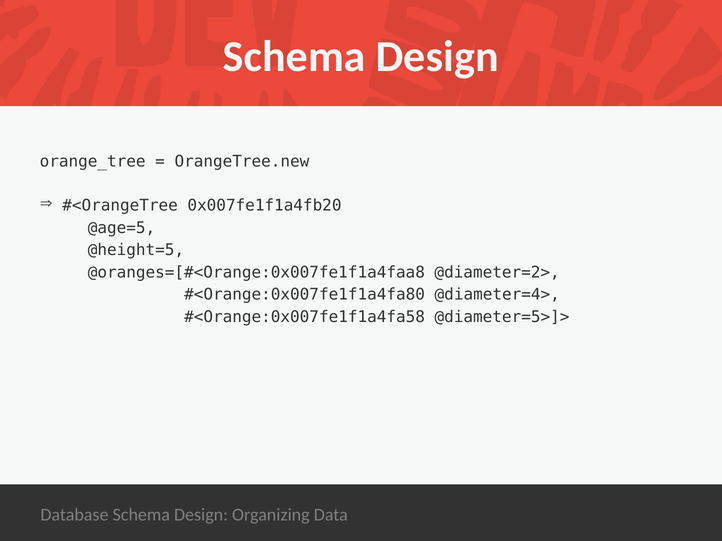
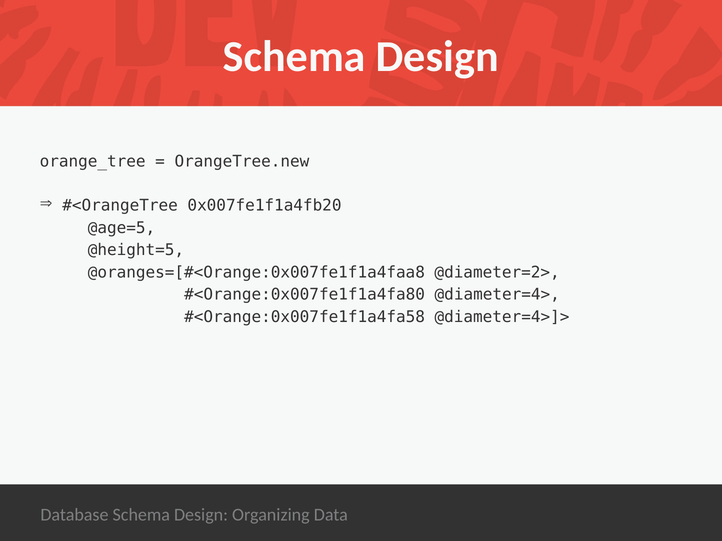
@diameter=5>]>: @diameter=5>]> -> @diameter=4>]>
